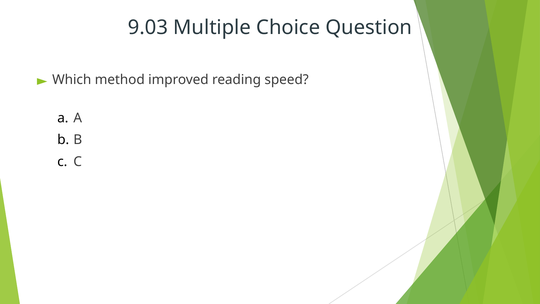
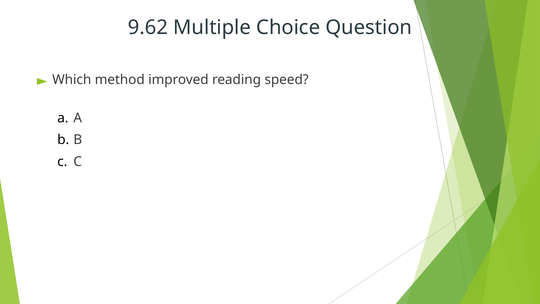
9.03: 9.03 -> 9.62
